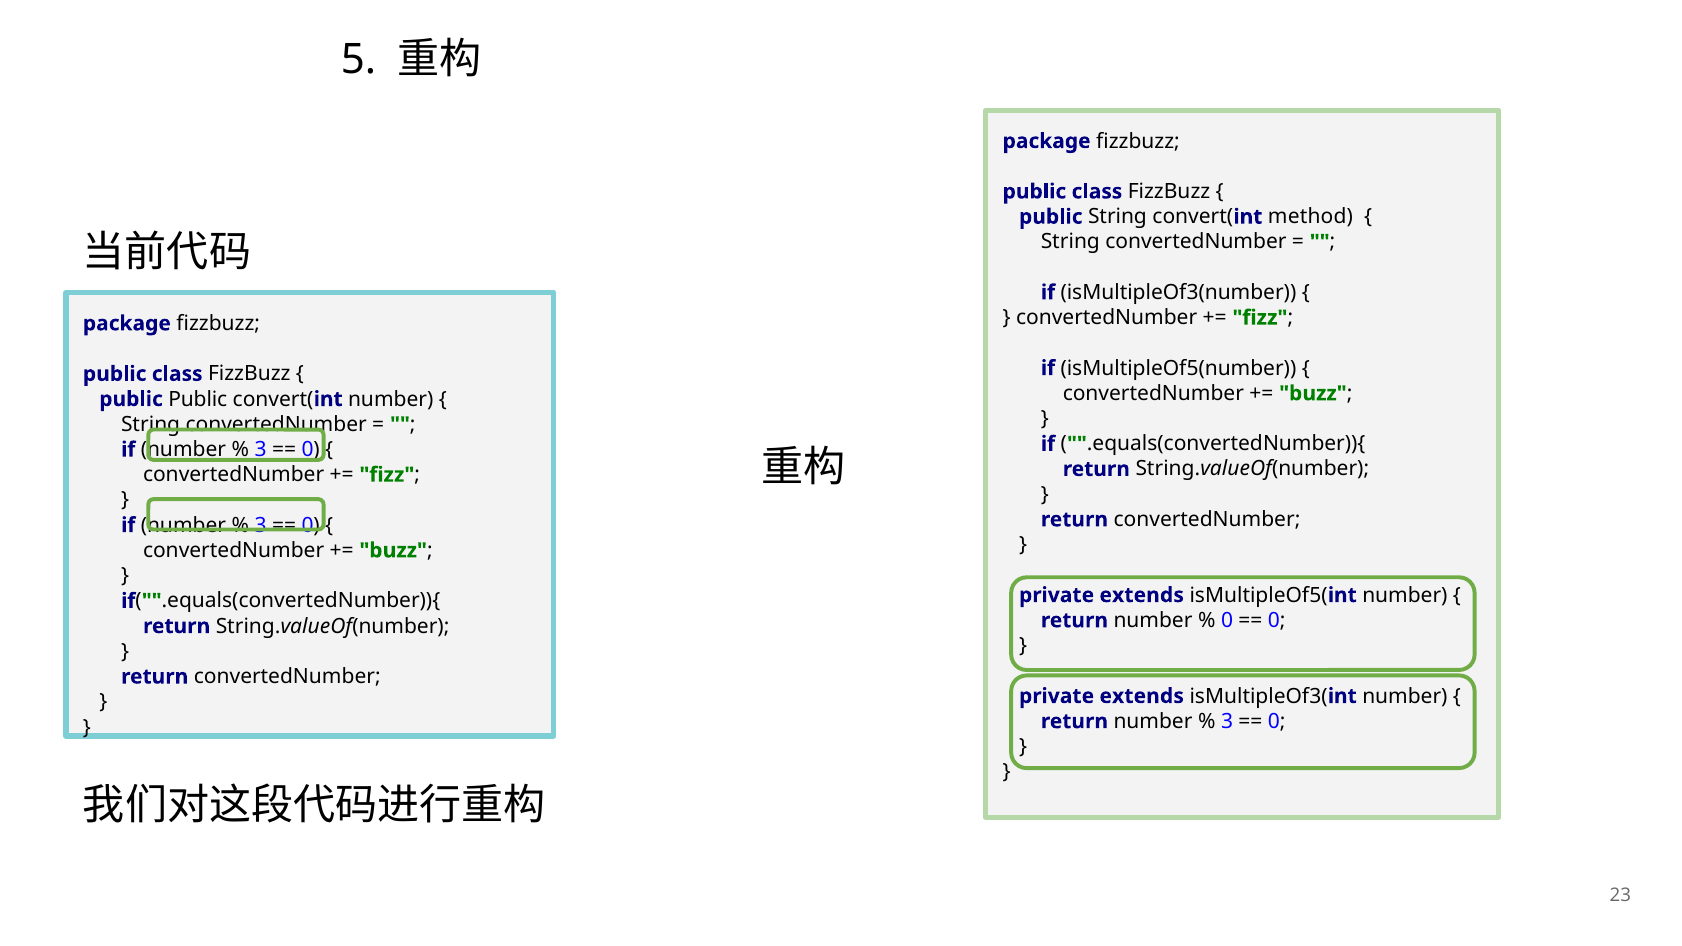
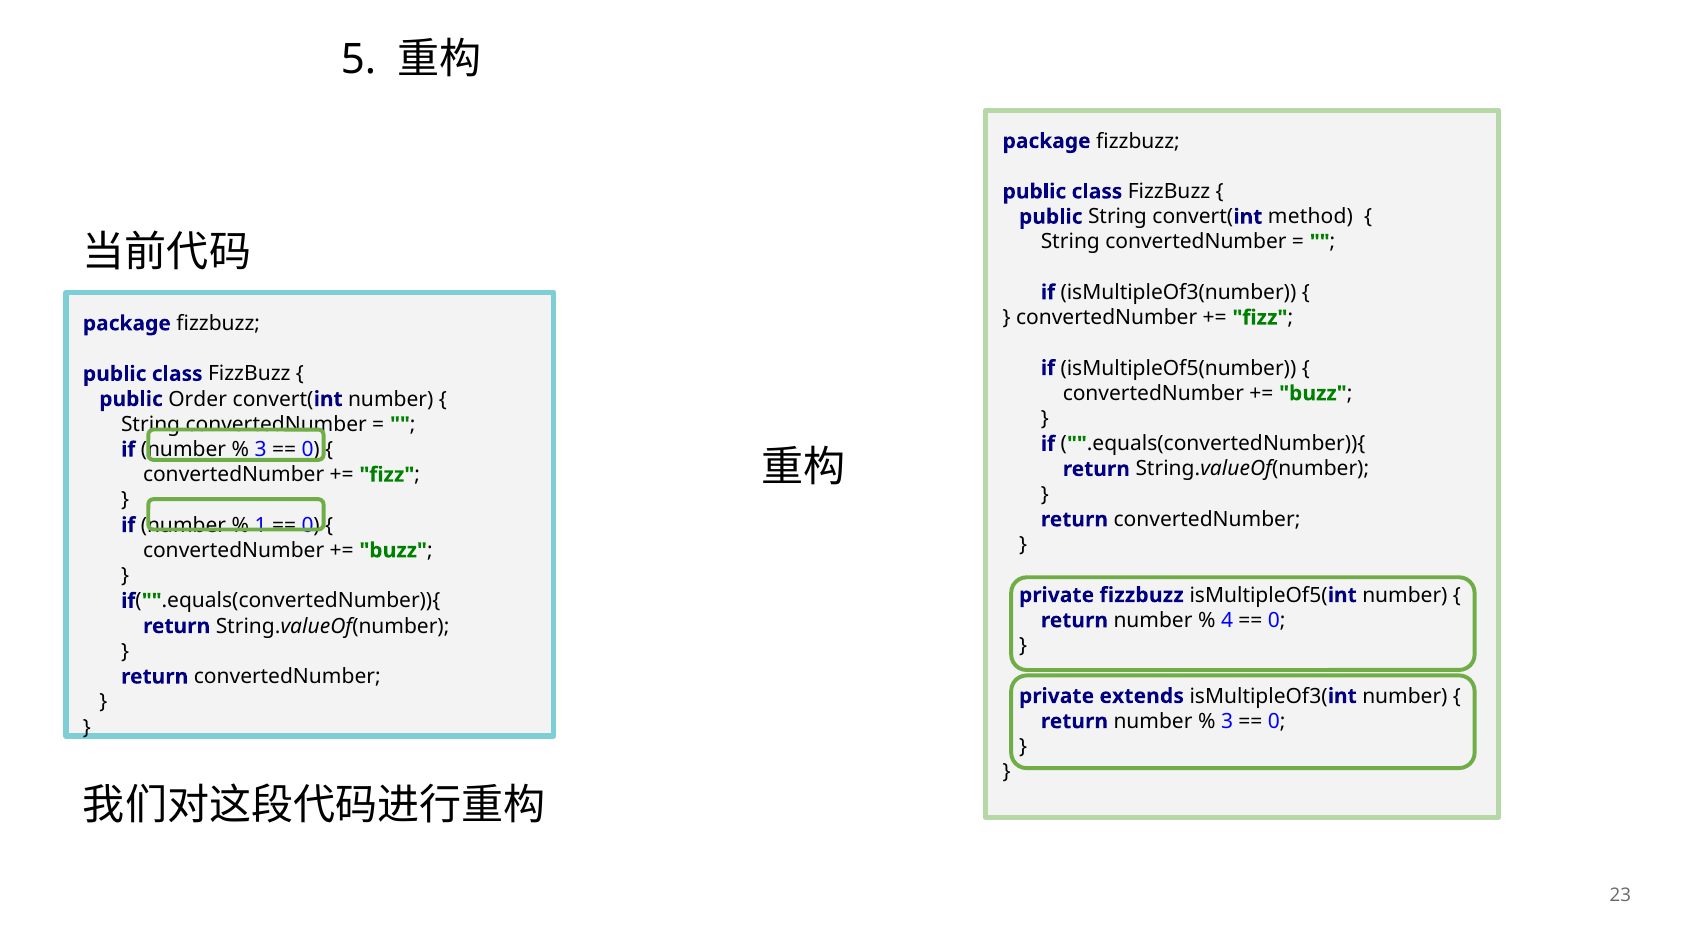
public Public: Public -> Order
3 at (261, 525): 3 -> 1
extends at (1142, 595): extends -> fizzbuzz
0 at (1227, 620): 0 -> 4
